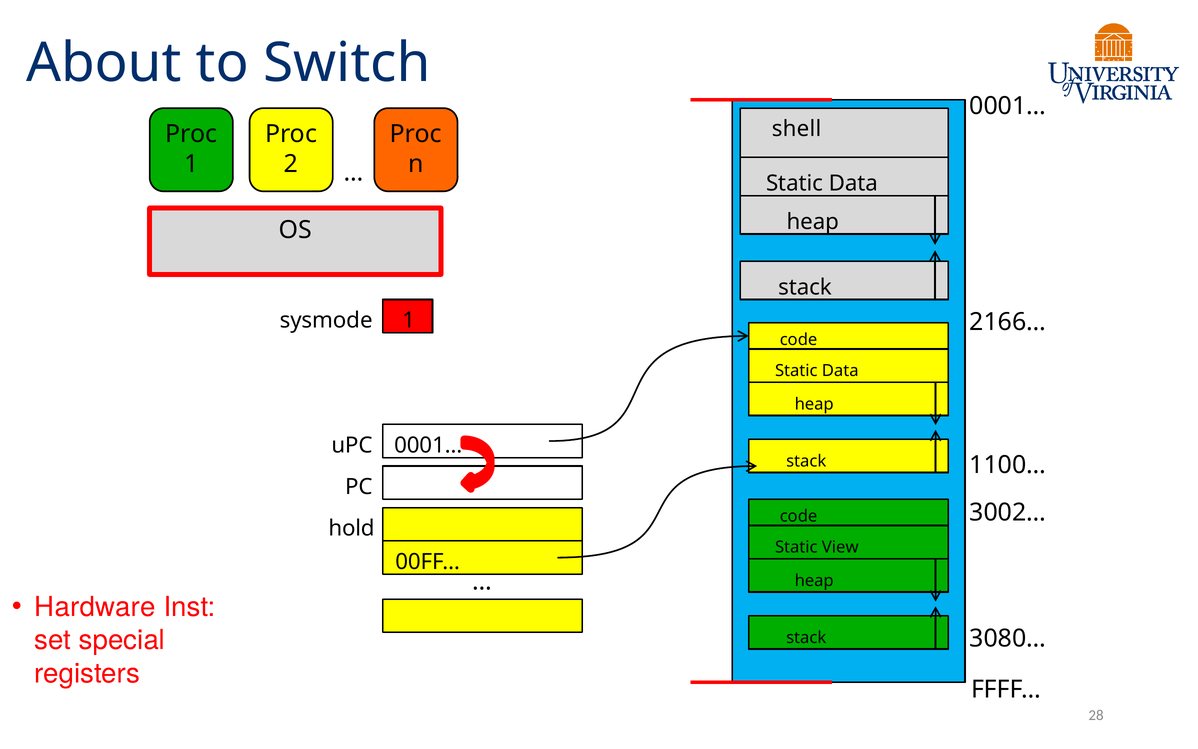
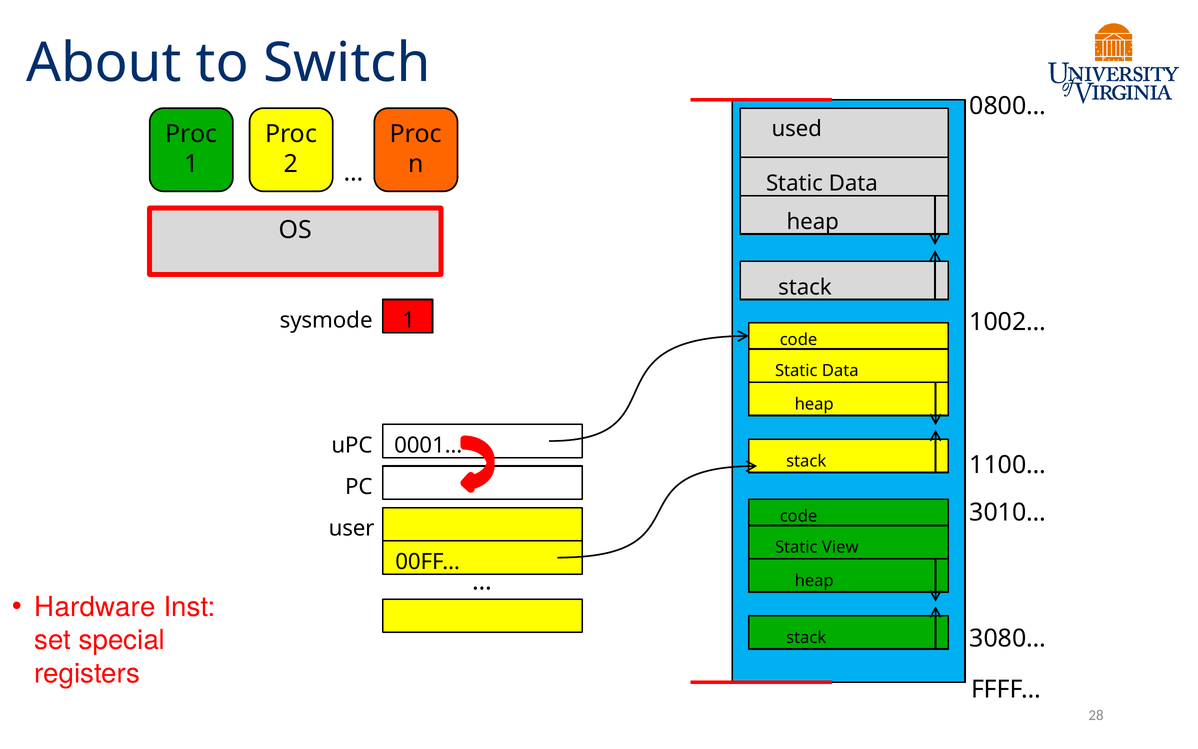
0001… at (1008, 106): 0001… -> 0800…
shell: shell -> used
2166…: 2166… -> 1002…
3002…: 3002… -> 3010…
hold: hold -> user
